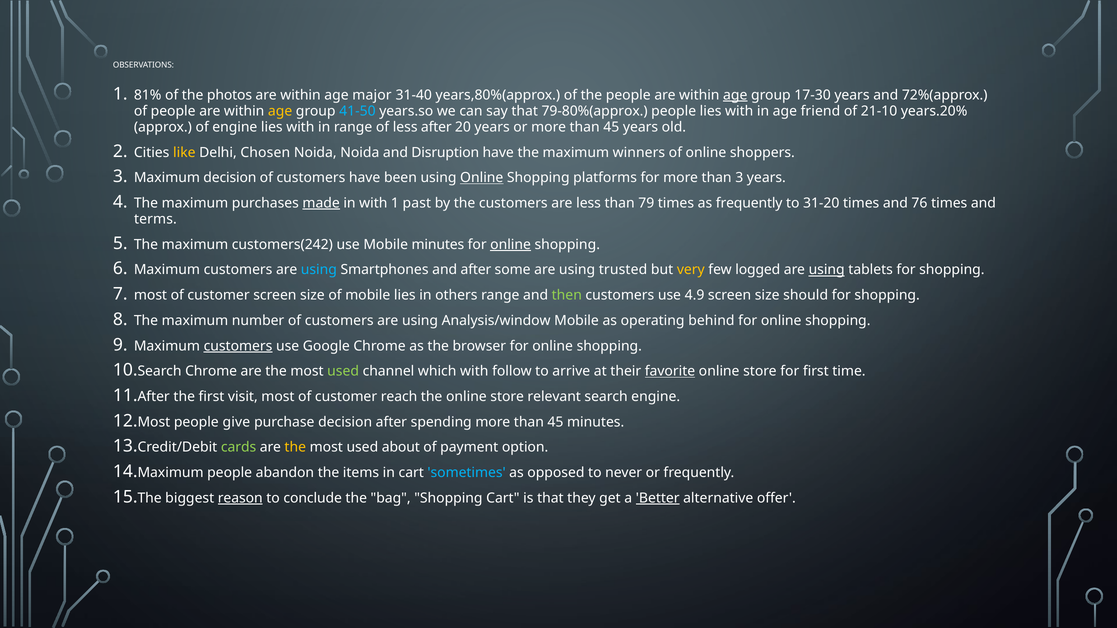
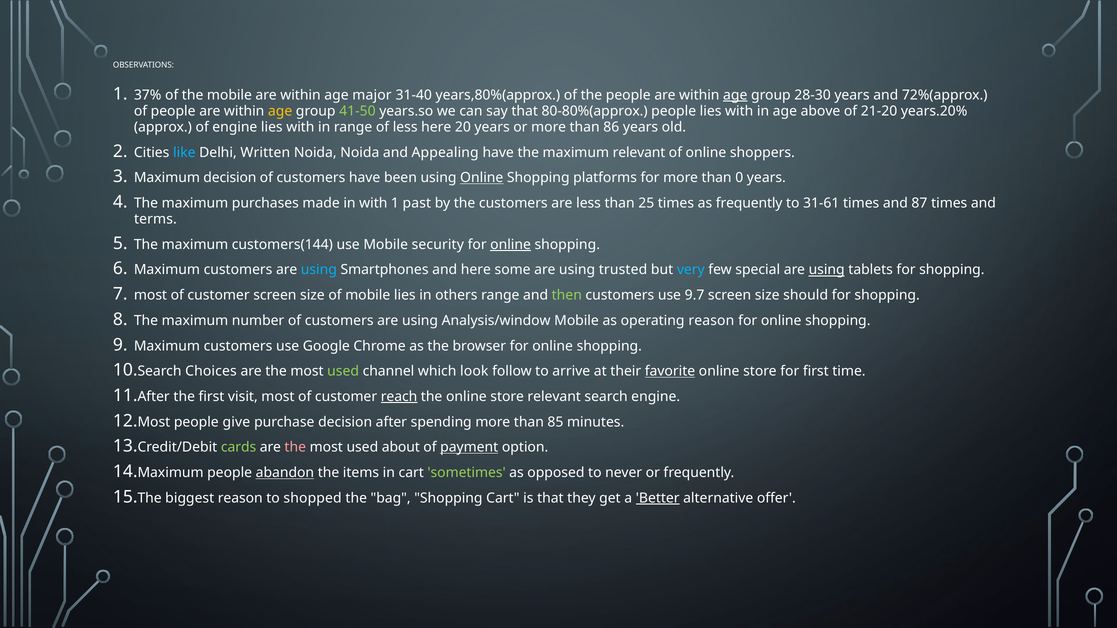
81%: 81% -> 37%
the photos: photos -> mobile
17-30: 17-30 -> 28-30
41-50 colour: light blue -> light green
79-80%(approx: 79-80%(approx -> 80-80%(approx
friend: friend -> above
21-10: 21-10 -> 21-20
less after: after -> here
or more than 45: 45 -> 86
like colour: yellow -> light blue
Chosen: Chosen -> Written
Disruption: Disruption -> Appealing
maximum winners: winners -> relevant
than 3: 3 -> 0
made underline: present -> none
79: 79 -> 25
31-20: 31-20 -> 31-61
76: 76 -> 87
customers(242: customers(242 -> customers(144
Mobile minutes: minutes -> security
and after: after -> here
very colour: yellow -> light blue
logged: logged -> special
4.9: 4.9 -> 9.7
operating behind: behind -> reason
customers at (238, 346) underline: present -> none
Chrome at (211, 371): Chrome -> Choices
which with: with -> look
reach underline: none -> present
spending more than 45: 45 -> 85
the at (295, 448) colour: yellow -> pink
payment underline: none -> present
abandon underline: none -> present
sometimes colour: light blue -> light green
reason at (240, 498) underline: present -> none
conclude: conclude -> shopped
